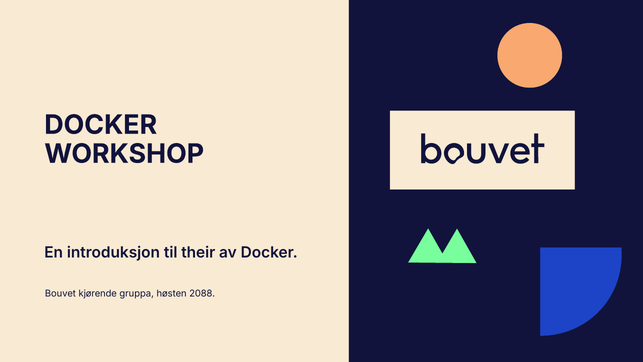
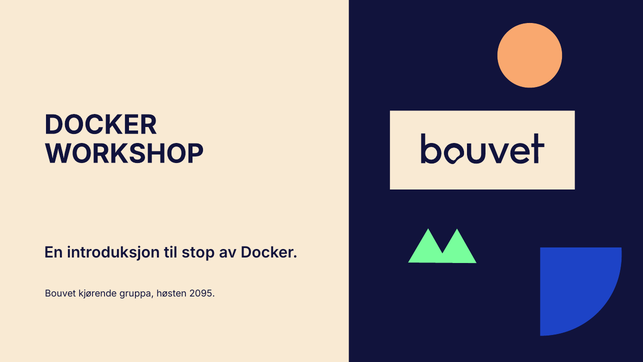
their: their -> stop
2088: 2088 -> 2095
